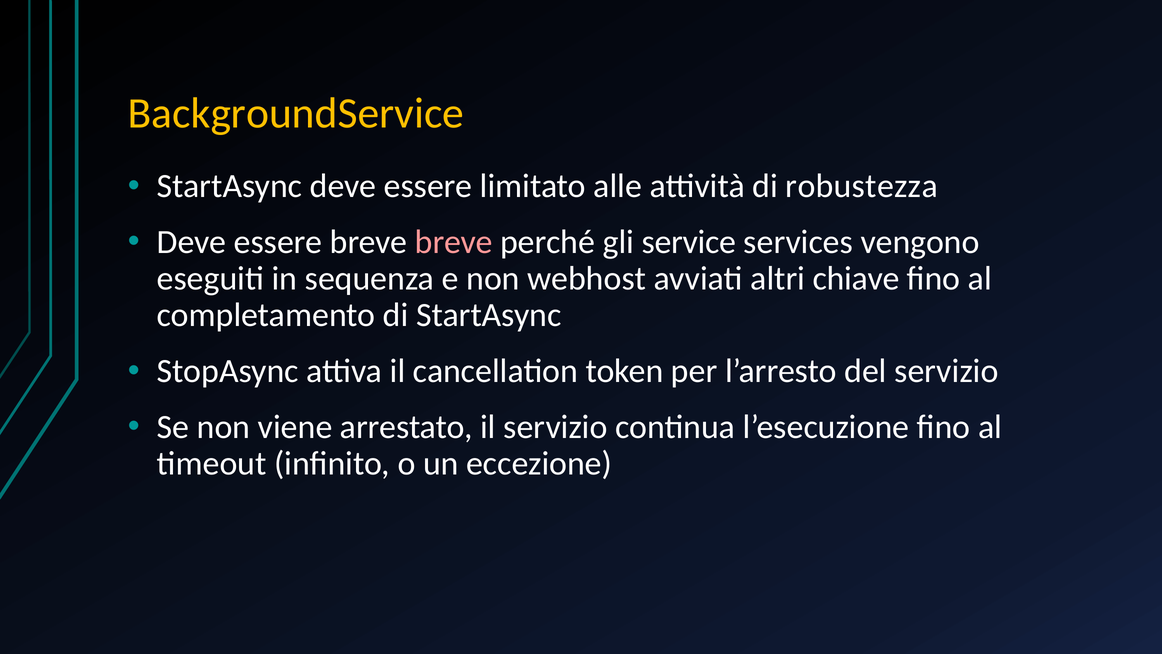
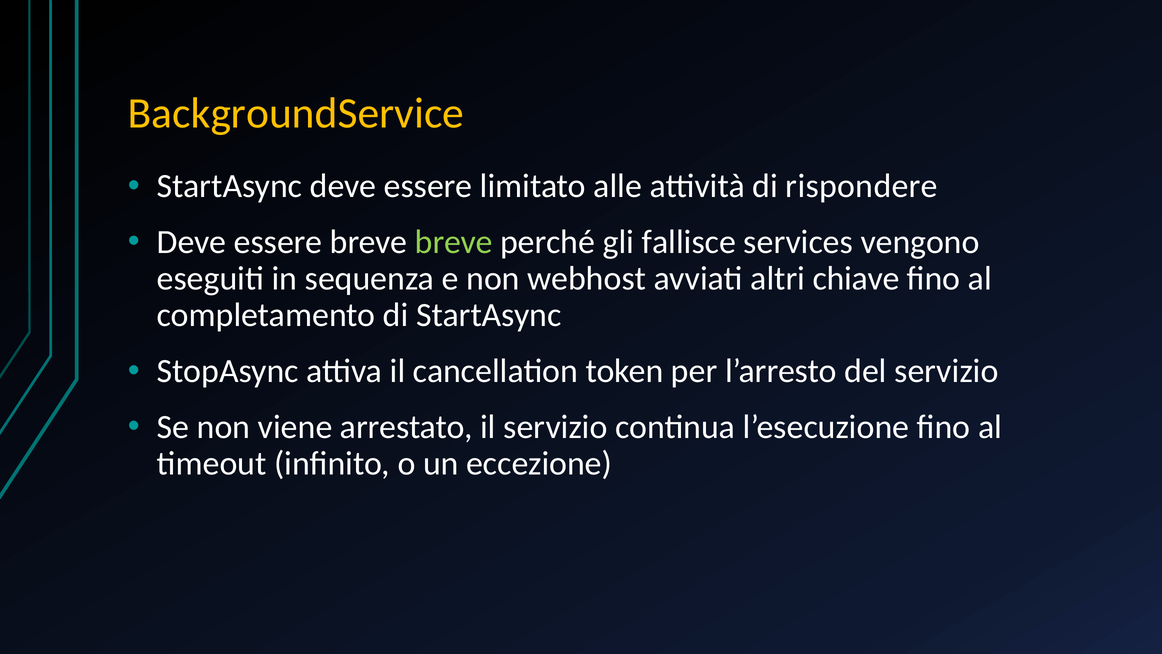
robustezza: robustezza -> rispondere
breve at (454, 242) colour: pink -> light green
service: service -> fallisce
